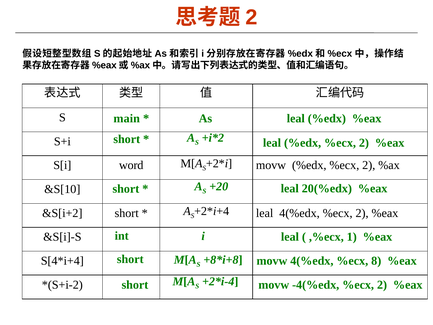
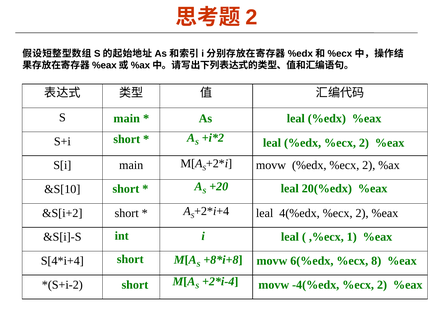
S[i word: word -> main
movw 4(%edx: 4(%edx -> 6(%edx
